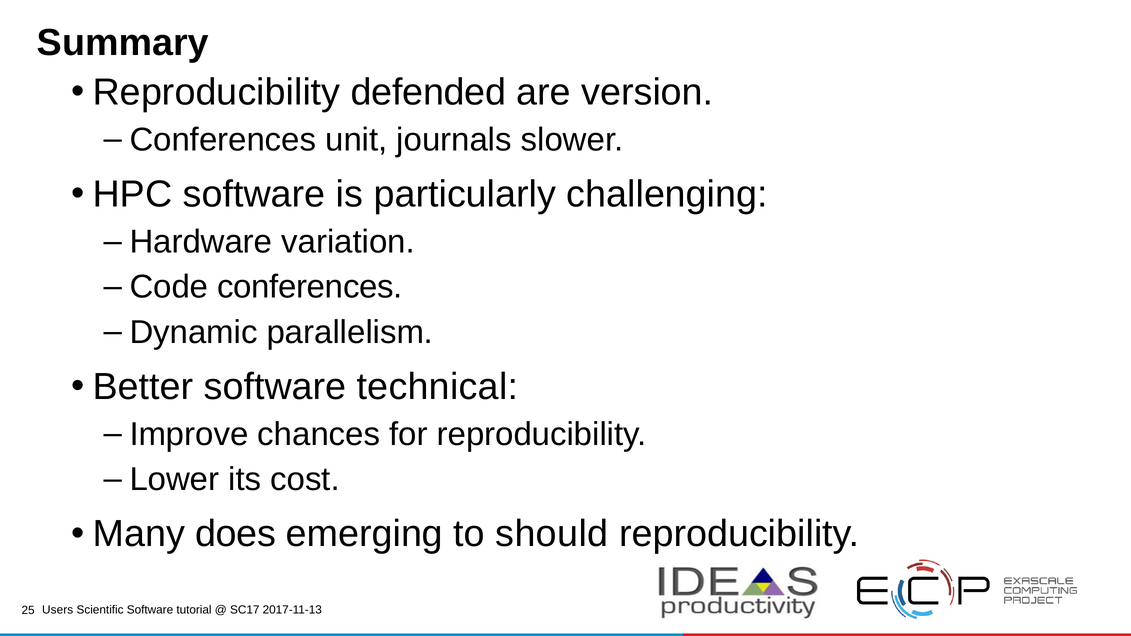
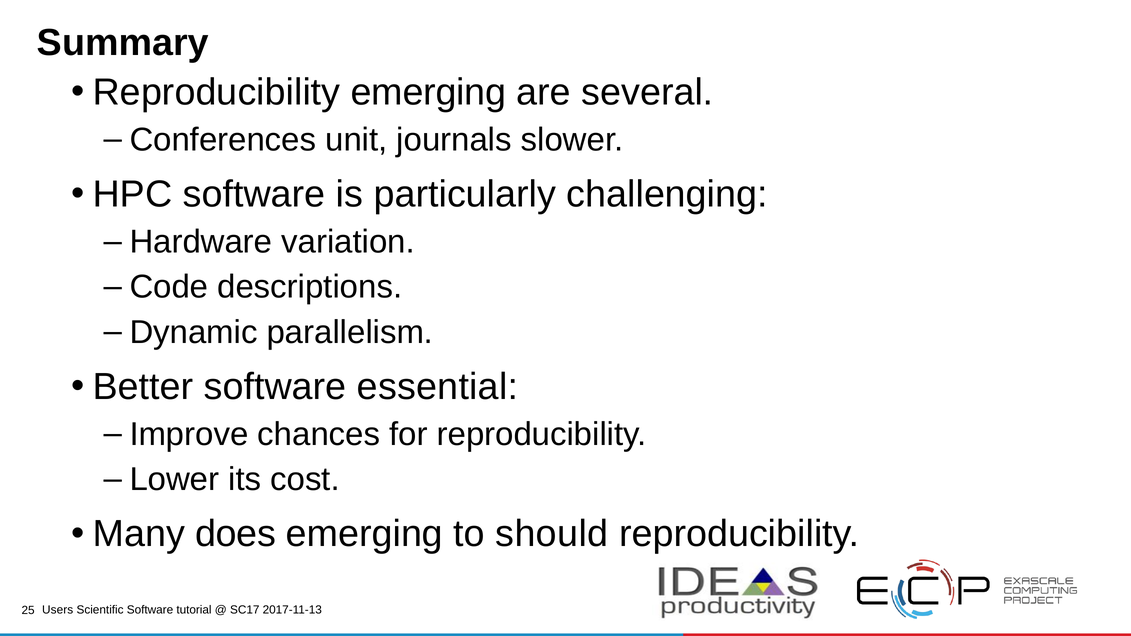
Reproducibility defended: defended -> emerging
version: version -> several
Code conferences: conferences -> descriptions
technical: technical -> essential
